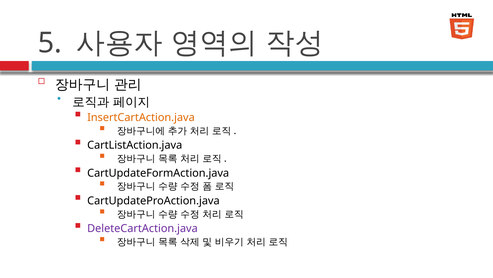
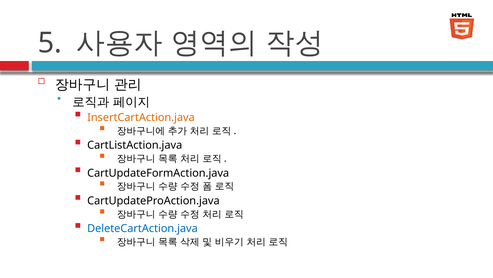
DeleteCartAction.java colour: purple -> blue
